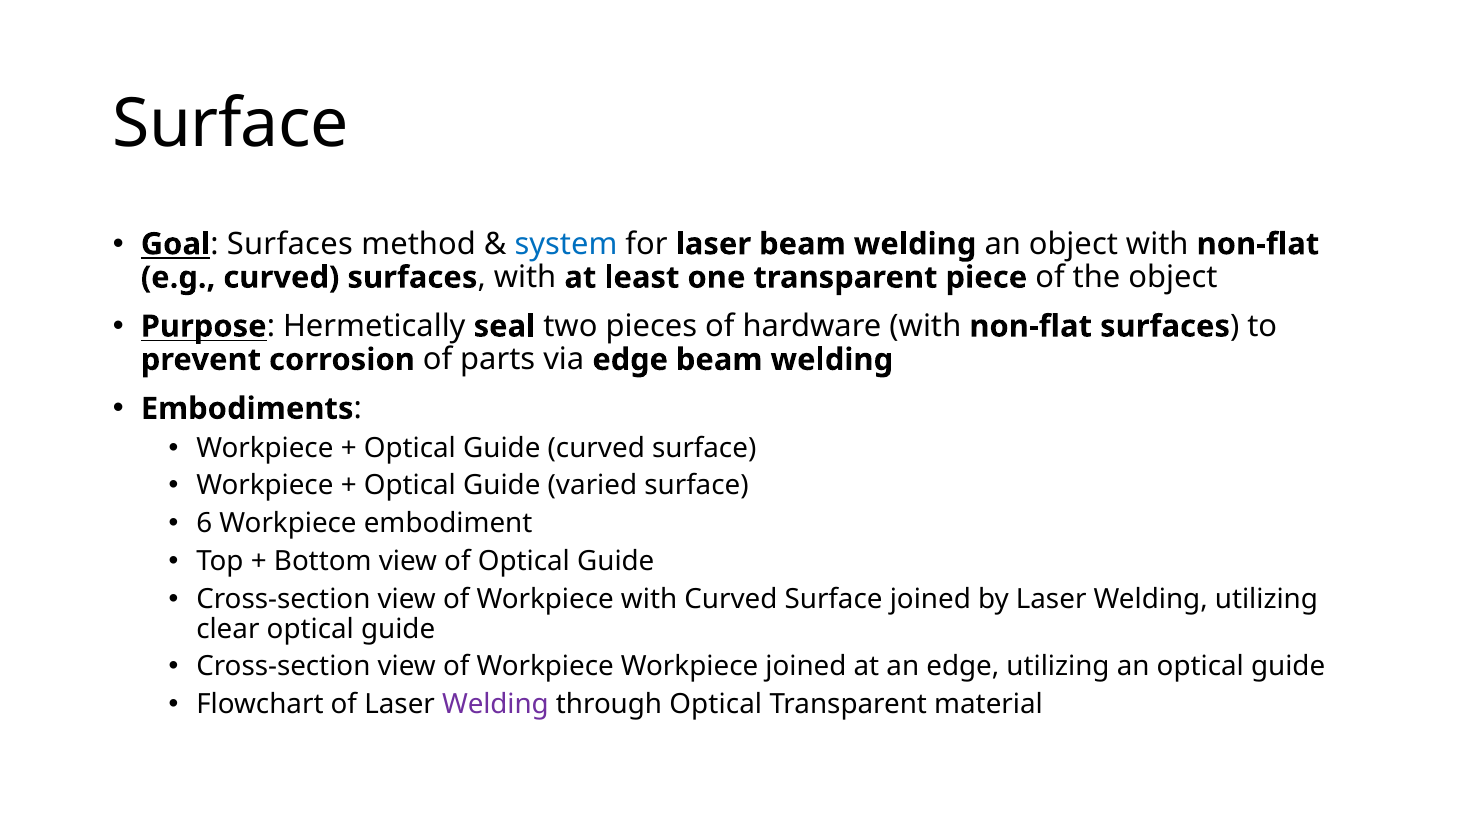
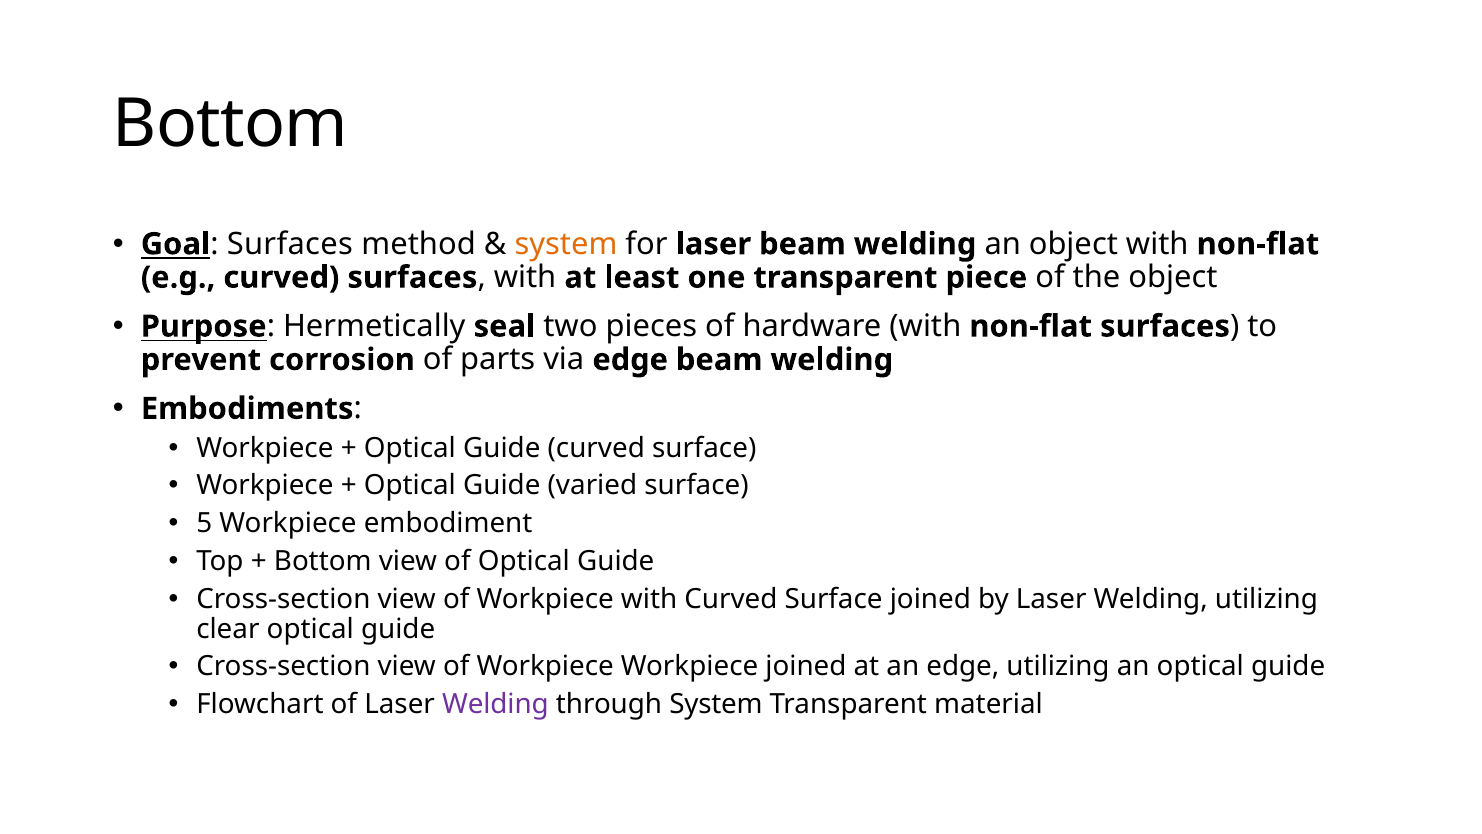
Surface at (231, 124): Surface -> Bottom
system at (566, 244) colour: blue -> orange
6: 6 -> 5
through Optical: Optical -> System
